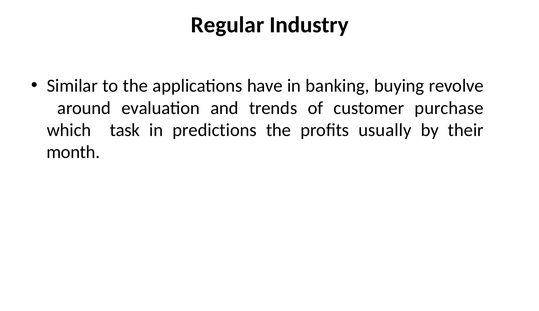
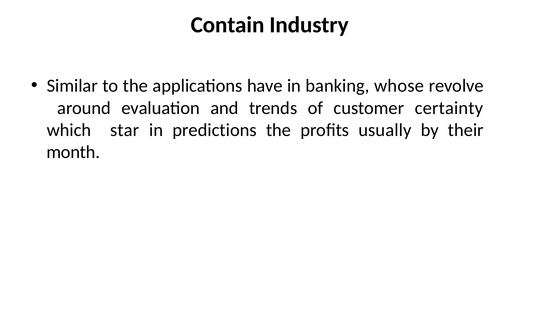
Regular: Regular -> Contain
buying: buying -> whose
purchase: purchase -> certainty
task: task -> star
